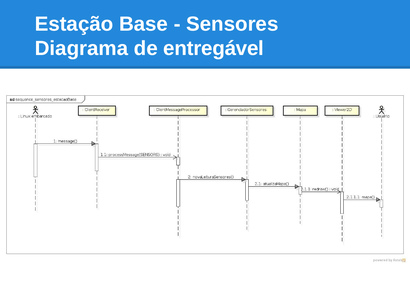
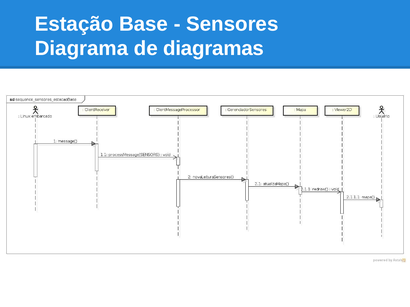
entregável: entregável -> diagramas
